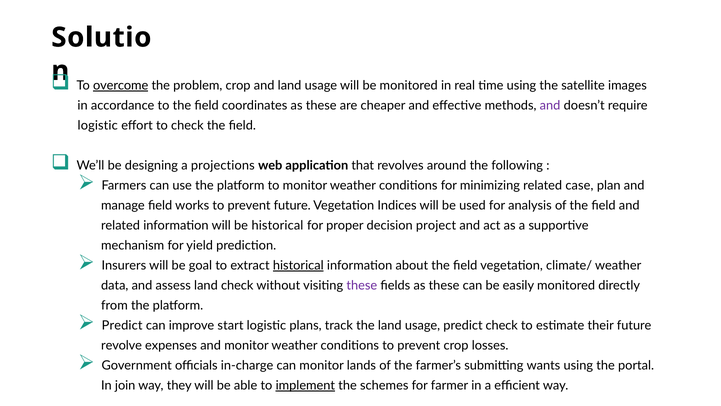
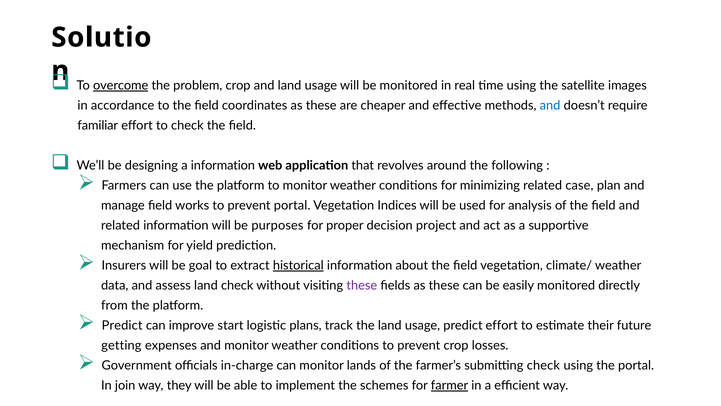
and at (550, 105) colour: purple -> blue
logistic at (98, 125): logistic -> familiar
a projections: projections -> information
prevent future: future -> portal
be historical: historical -> purposes
predict check: check -> effort
revolve: revolve -> getting
submitting wants: wants -> check
implement underline: present -> none
farmer underline: none -> present
